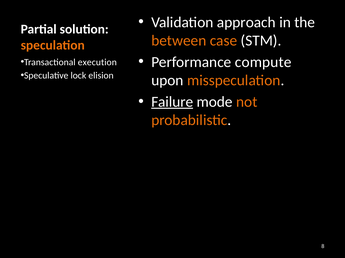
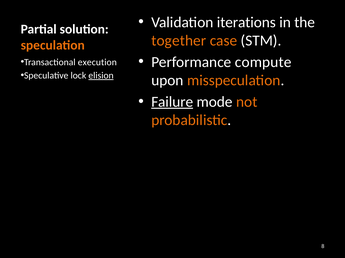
approach: approach -> iterations
between: between -> together
elision underline: none -> present
